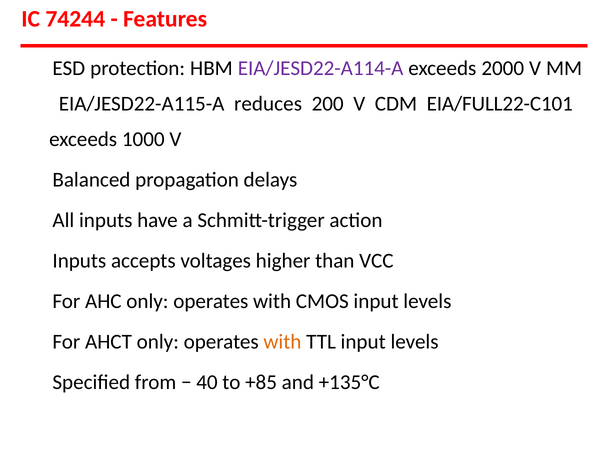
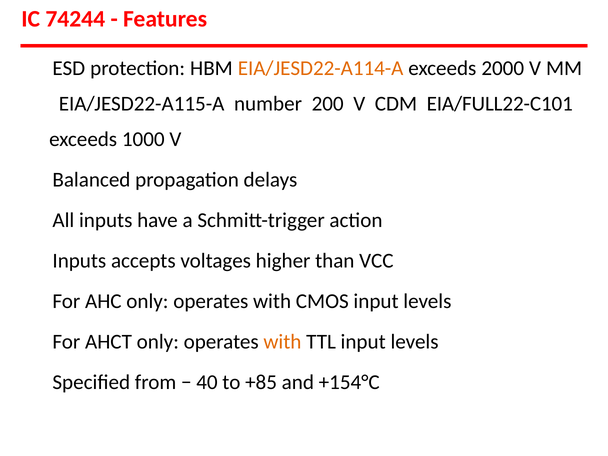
EIA/JESD22-A114-A colour: purple -> orange
reduces: reduces -> number
+135°C: +135°C -> +154°C
